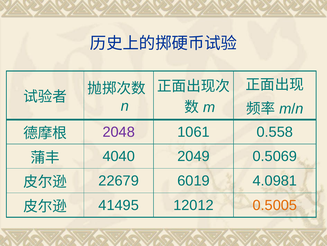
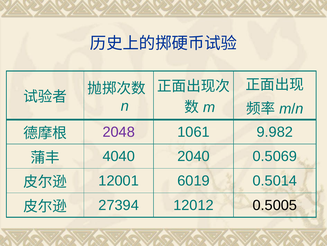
0.558: 0.558 -> 9.982
2049: 2049 -> 2040
22679: 22679 -> 12001
4.0981: 4.0981 -> 0.5014
41495: 41495 -> 27394
0.5005 colour: orange -> black
